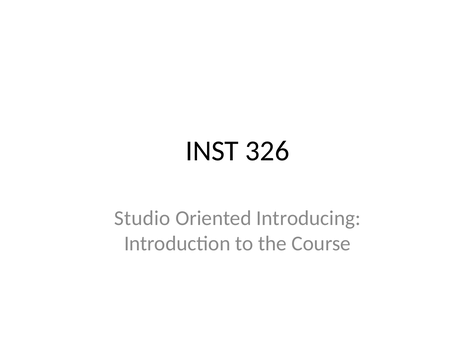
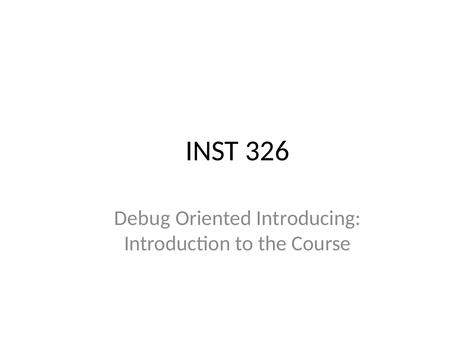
Studio: Studio -> Debug
